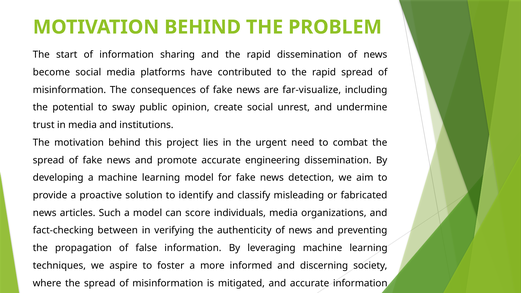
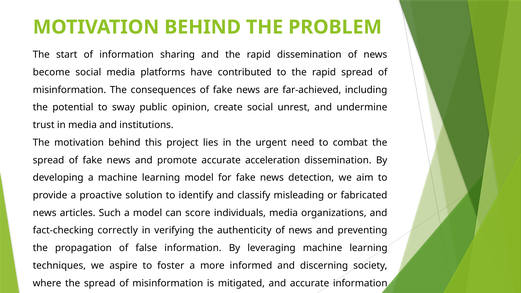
far-visualize: far-visualize -> far-achieved
engineering: engineering -> acceleration
between: between -> correctly
